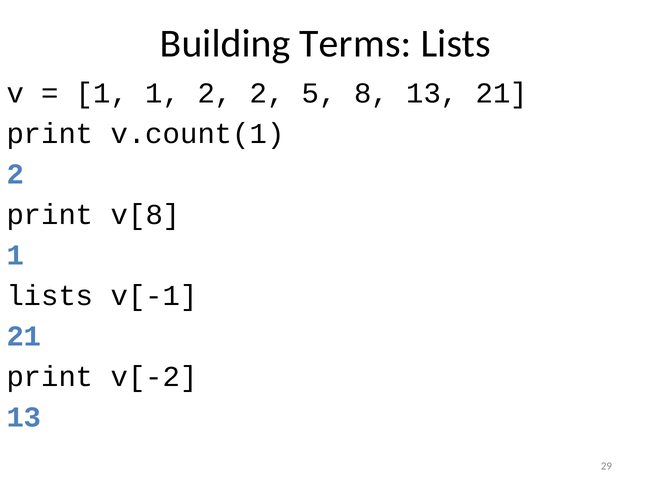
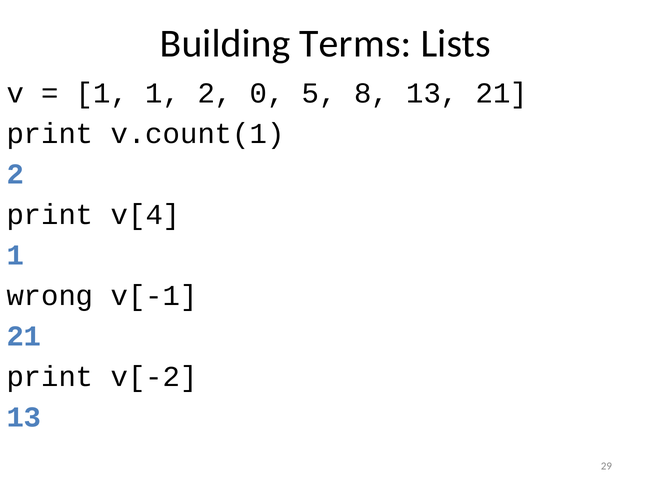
2 2: 2 -> 0
v[8: v[8 -> v[4
lists at (50, 296): lists -> wrong
